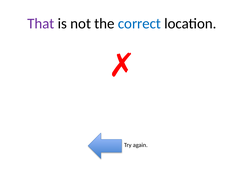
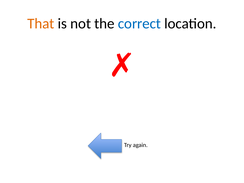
That colour: purple -> orange
